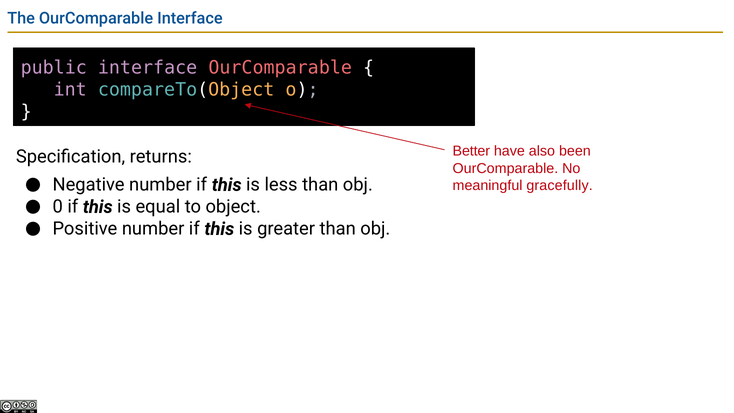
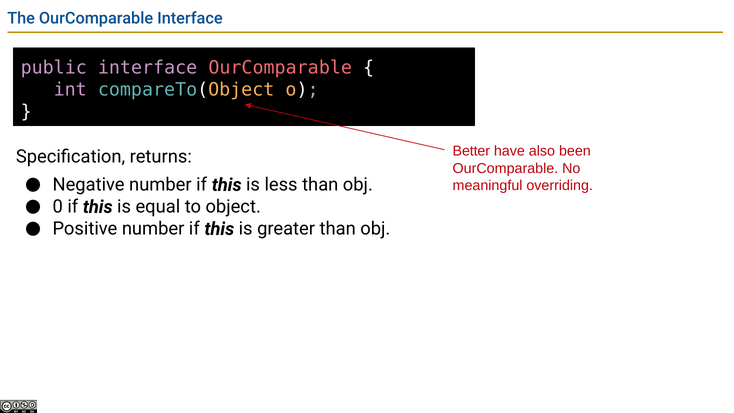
gracefully: gracefully -> overriding
